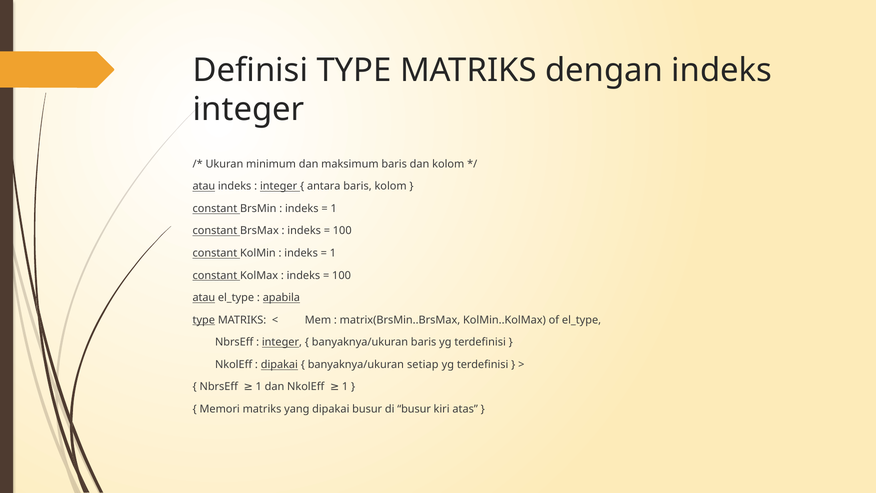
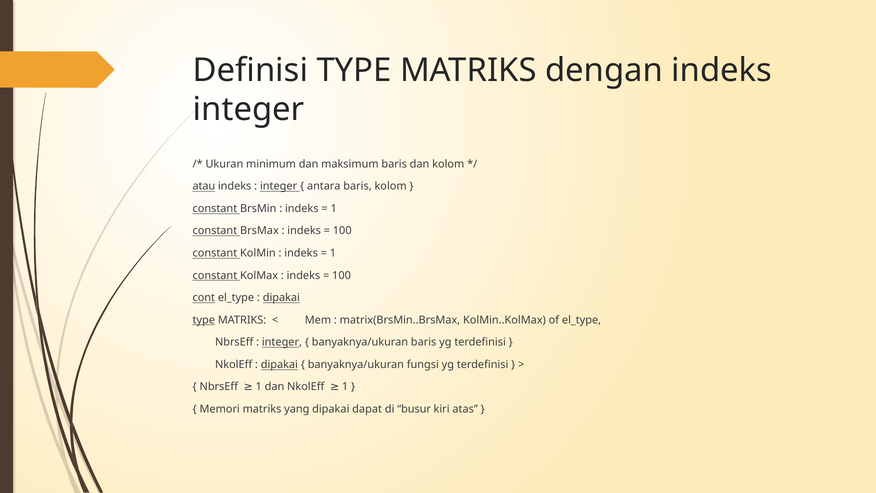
atau at (204, 298): atau -> cont
apabila at (281, 298): apabila -> dipakai
setiap: setiap -> fungsi
dipakai busur: busur -> dapat
